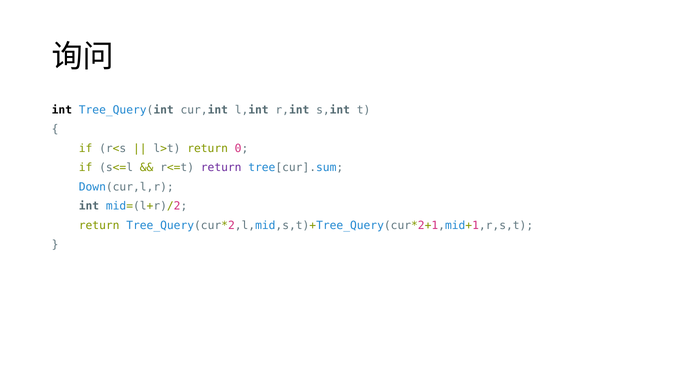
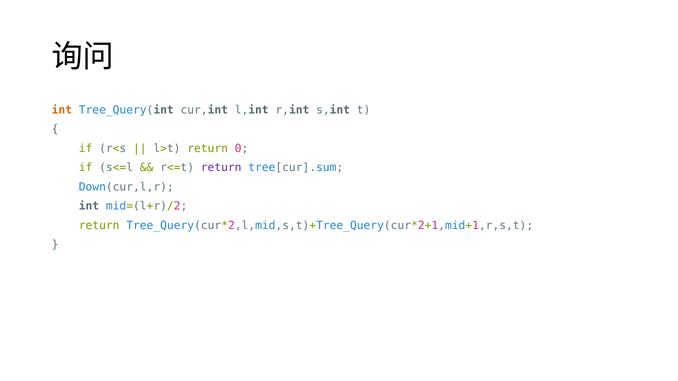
int at (62, 110) colour: black -> orange
